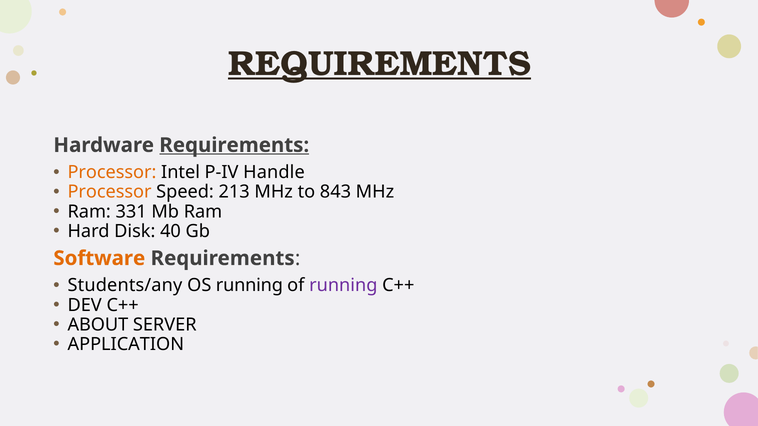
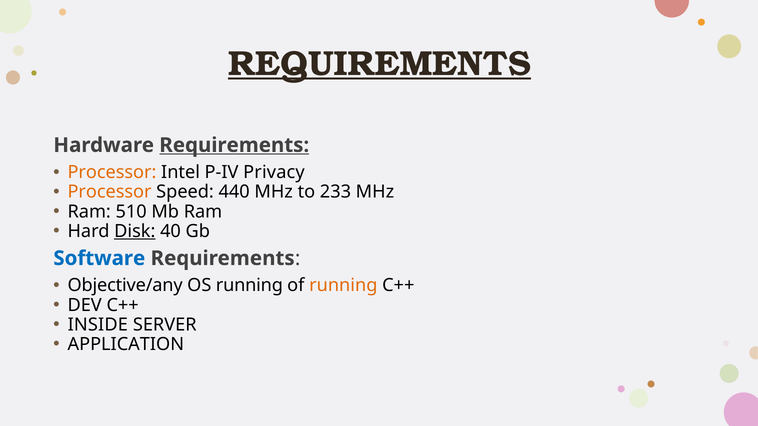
Handle: Handle -> Privacy
213: 213 -> 440
843: 843 -> 233
331: 331 -> 510
Disk underline: none -> present
Software colour: orange -> blue
Students/any: Students/any -> Objective/any
running at (343, 286) colour: purple -> orange
ABOUT: ABOUT -> INSIDE
